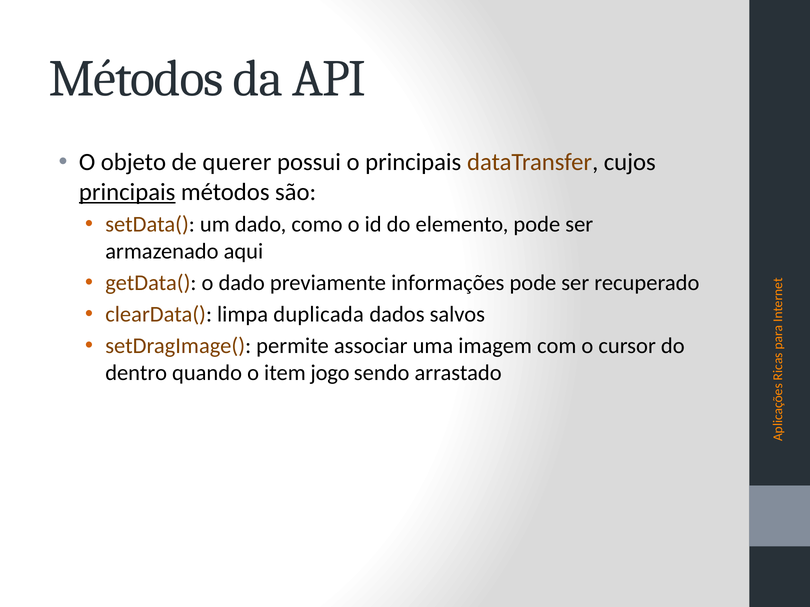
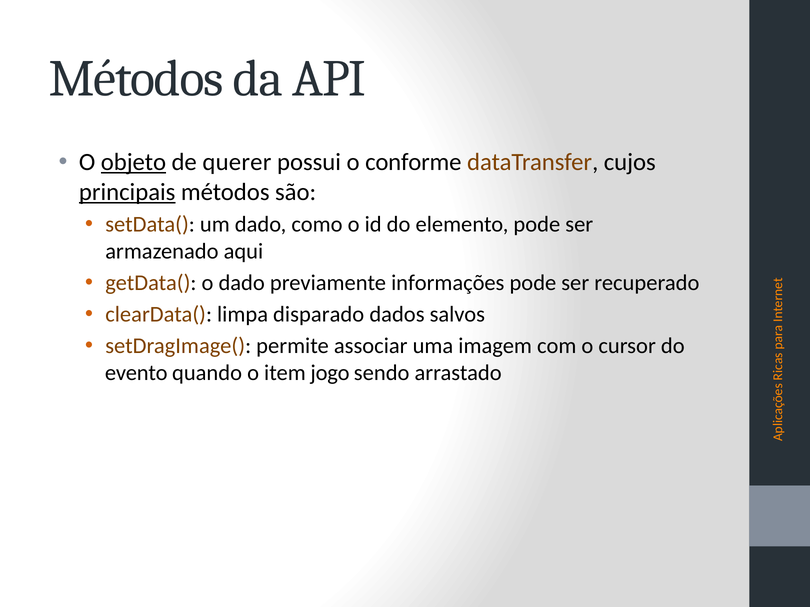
objeto underline: none -> present
o principais: principais -> conforme
duplicada: duplicada -> disparado
dentro: dentro -> evento
